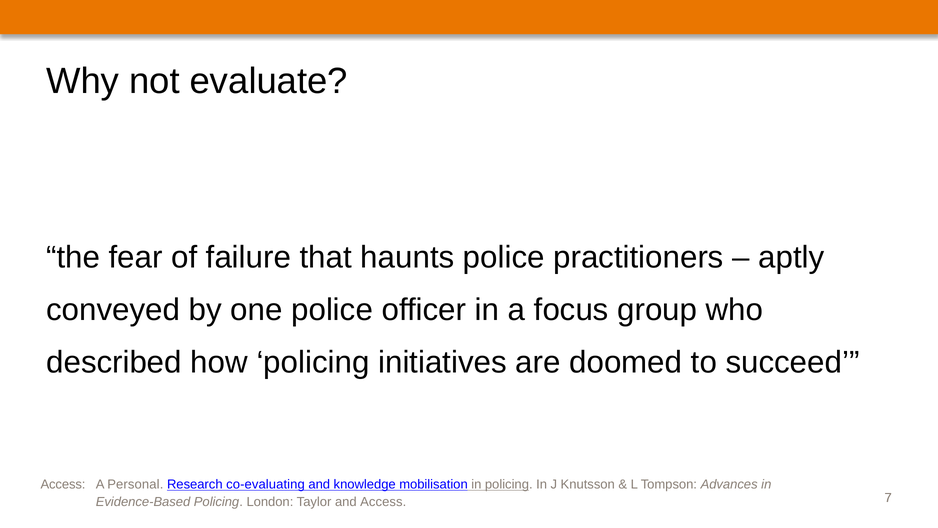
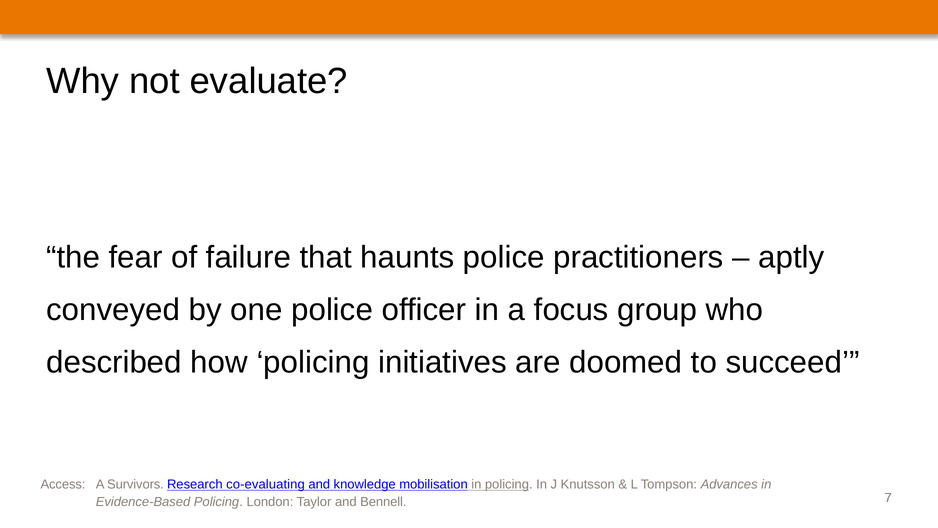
Personal: Personal -> Survivors
and Access: Access -> Bennell
